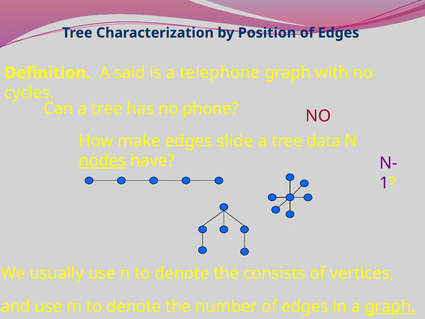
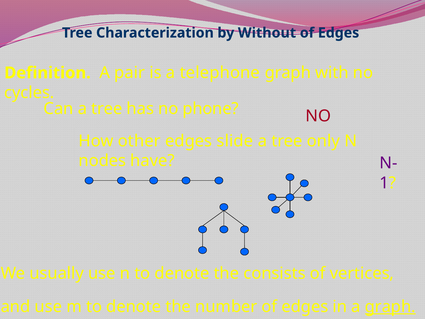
Position: Position -> Without
said: said -> pair
make: make -> other
data: data -> only
nodes underline: present -> none
